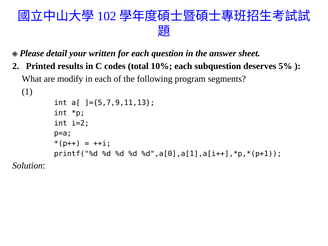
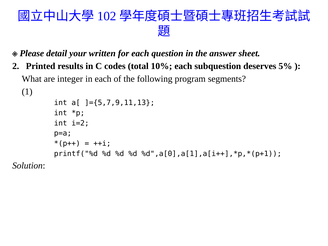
modify: modify -> integer
